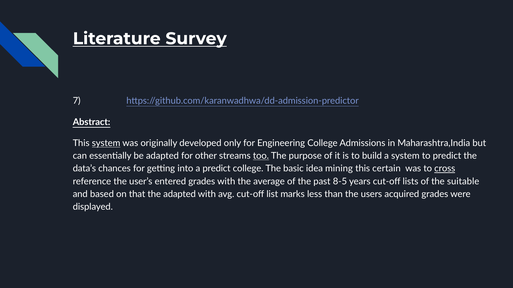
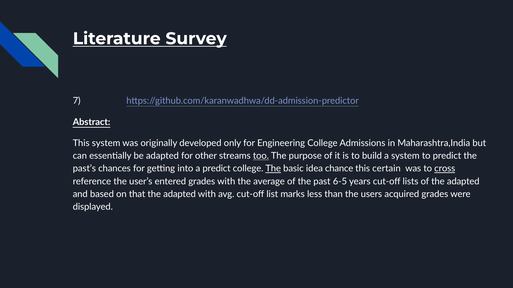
system at (106, 143) underline: present -> none
data’s: data’s -> past’s
The at (273, 169) underline: none -> present
mining: mining -> chance
8-5: 8-5 -> 6-5
of the suitable: suitable -> adapted
